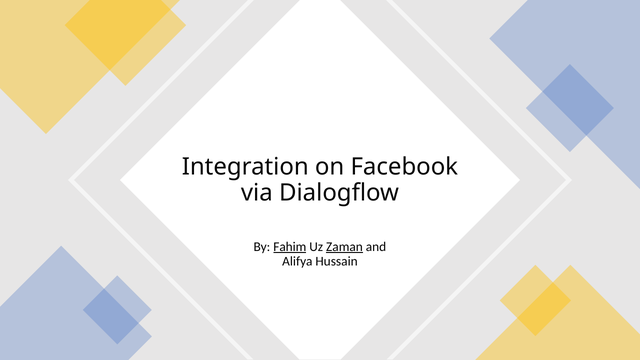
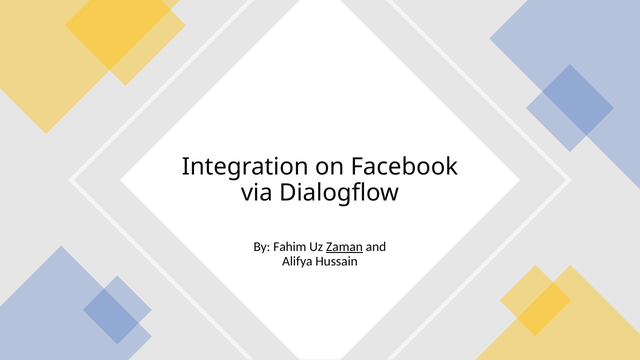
Fahim underline: present -> none
